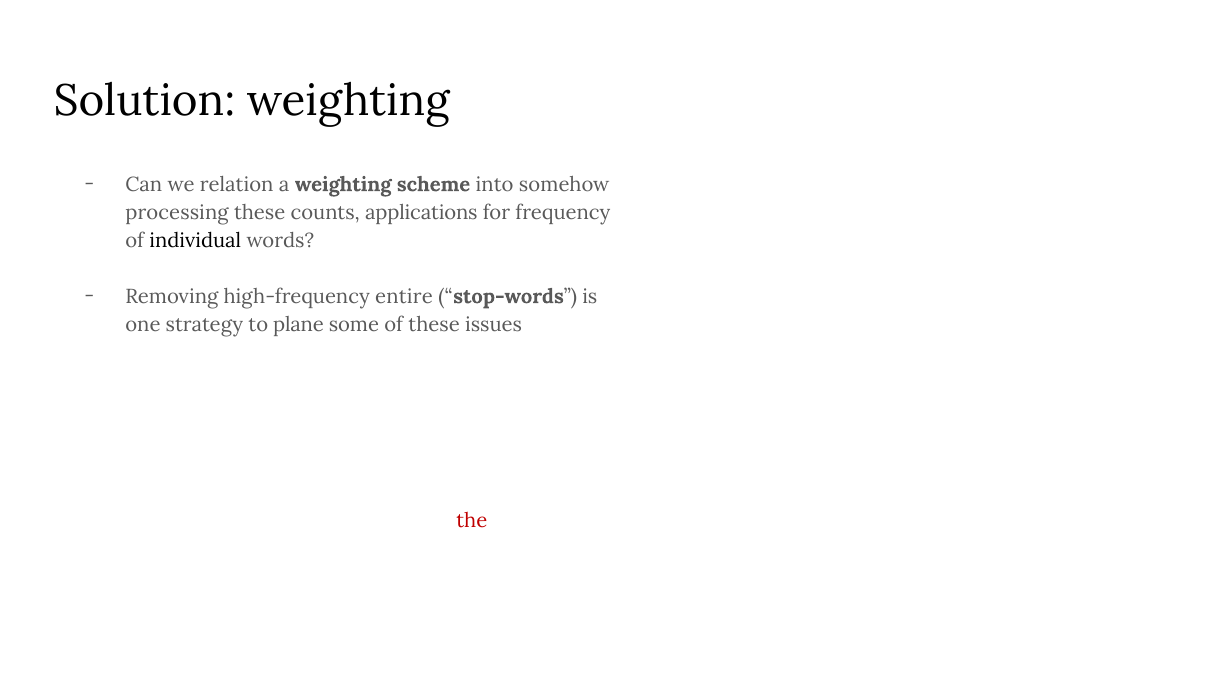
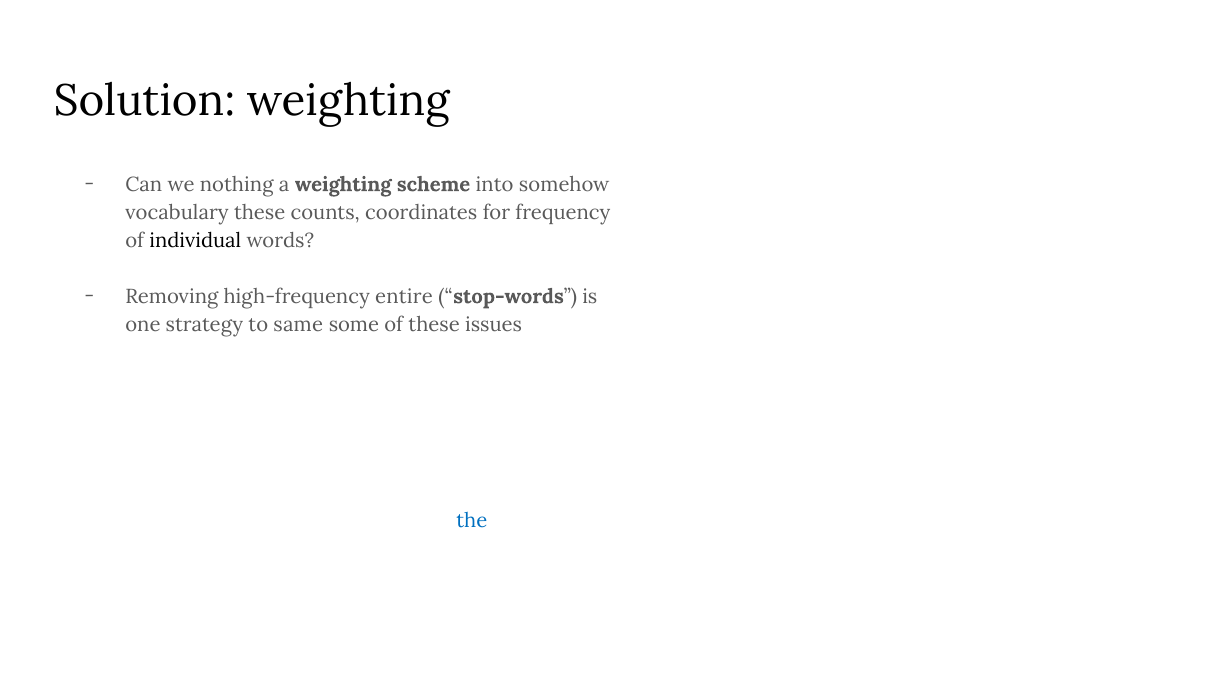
relation: relation -> nothing
processing: processing -> vocabulary
applications: applications -> coordinates
plane: plane -> same
the colour: red -> blue
